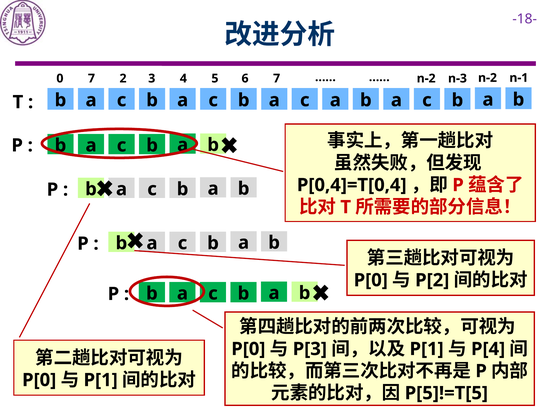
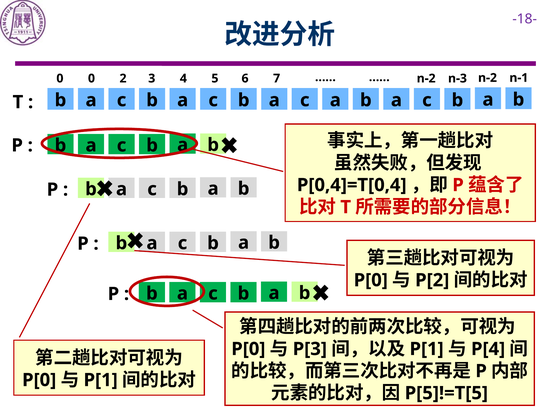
0 7: 7 -> 0
